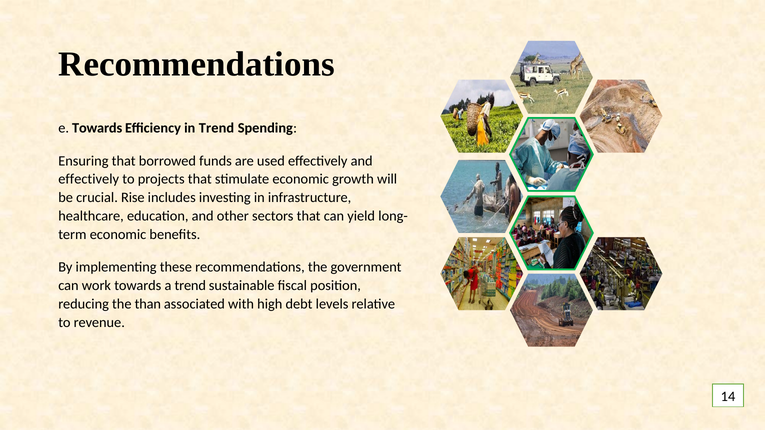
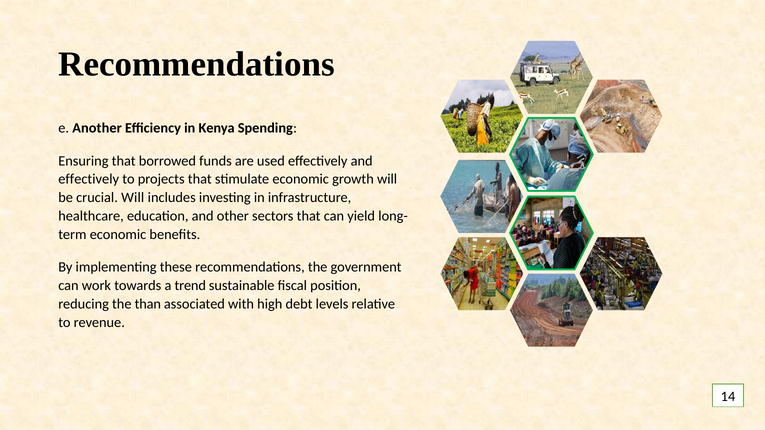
e Towards: Towards -> Another
in Trend: Trend -> Kenya
crucial Rise: Rise -> Will
